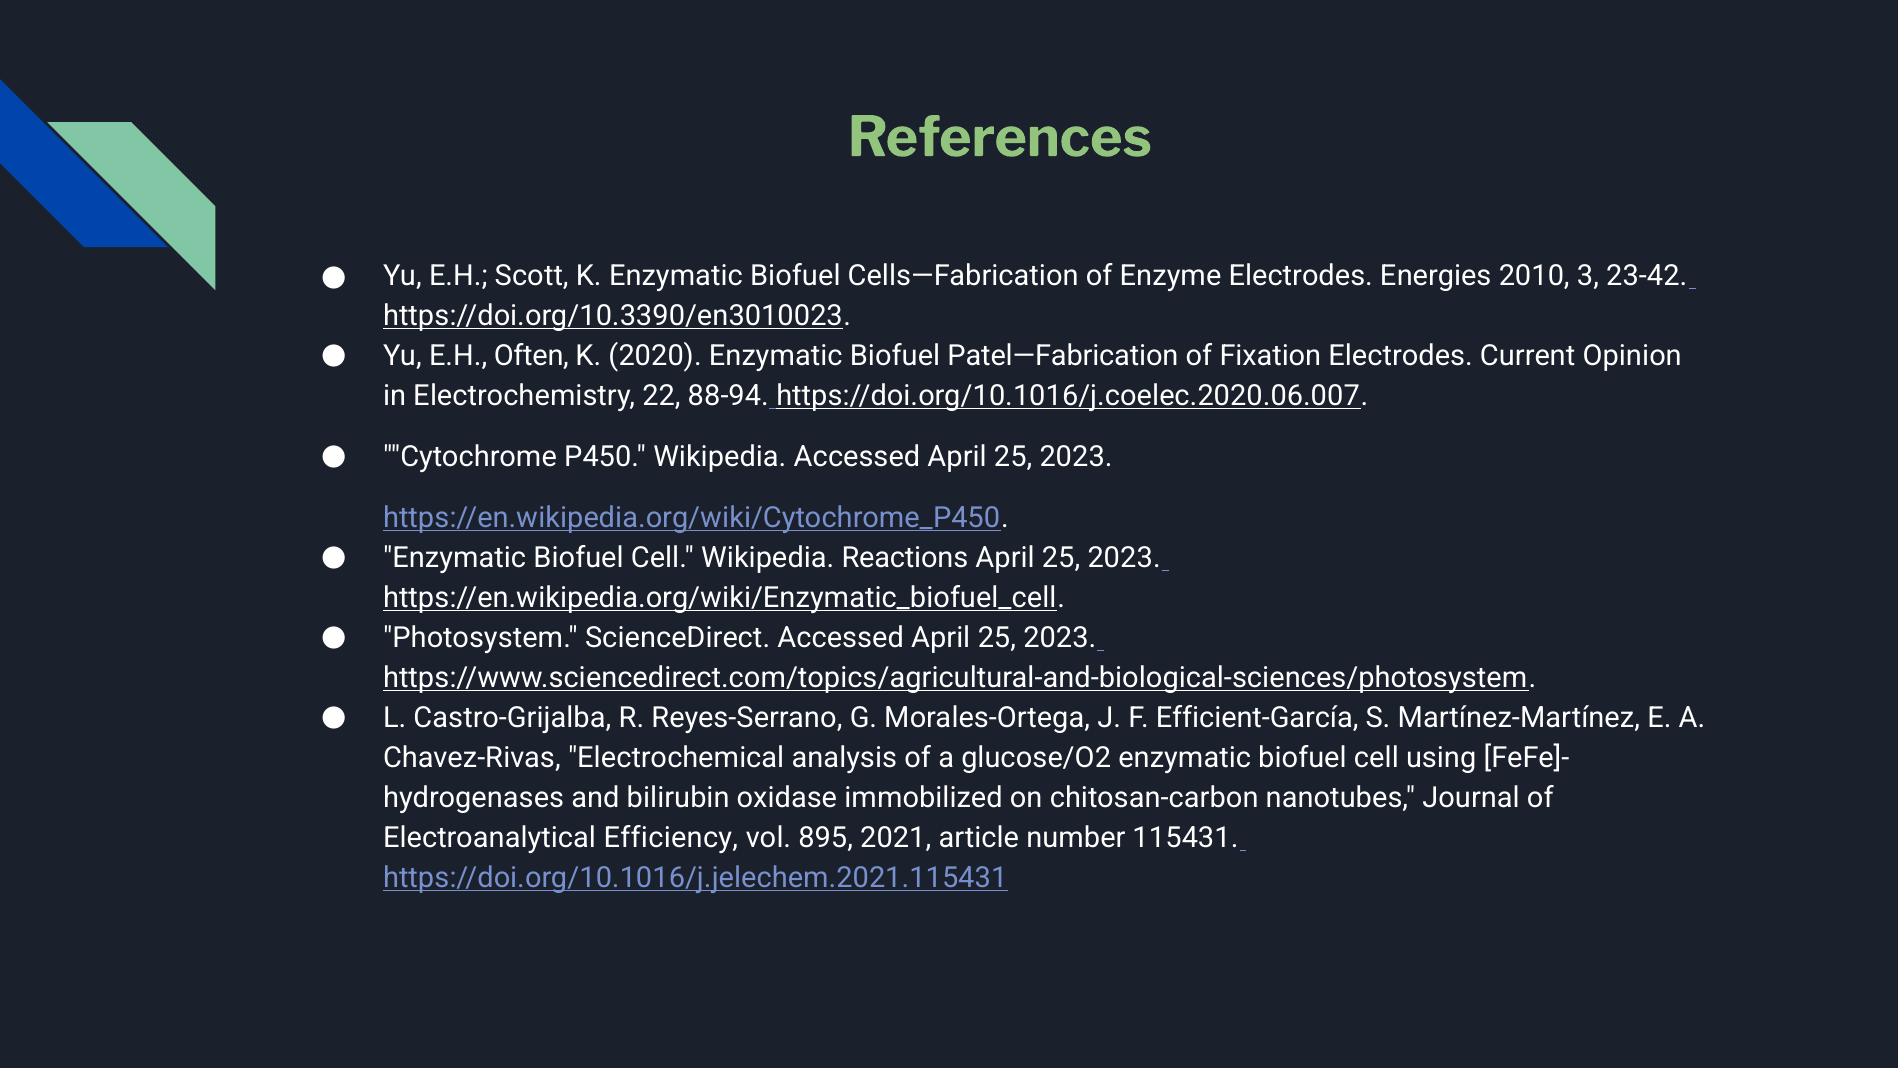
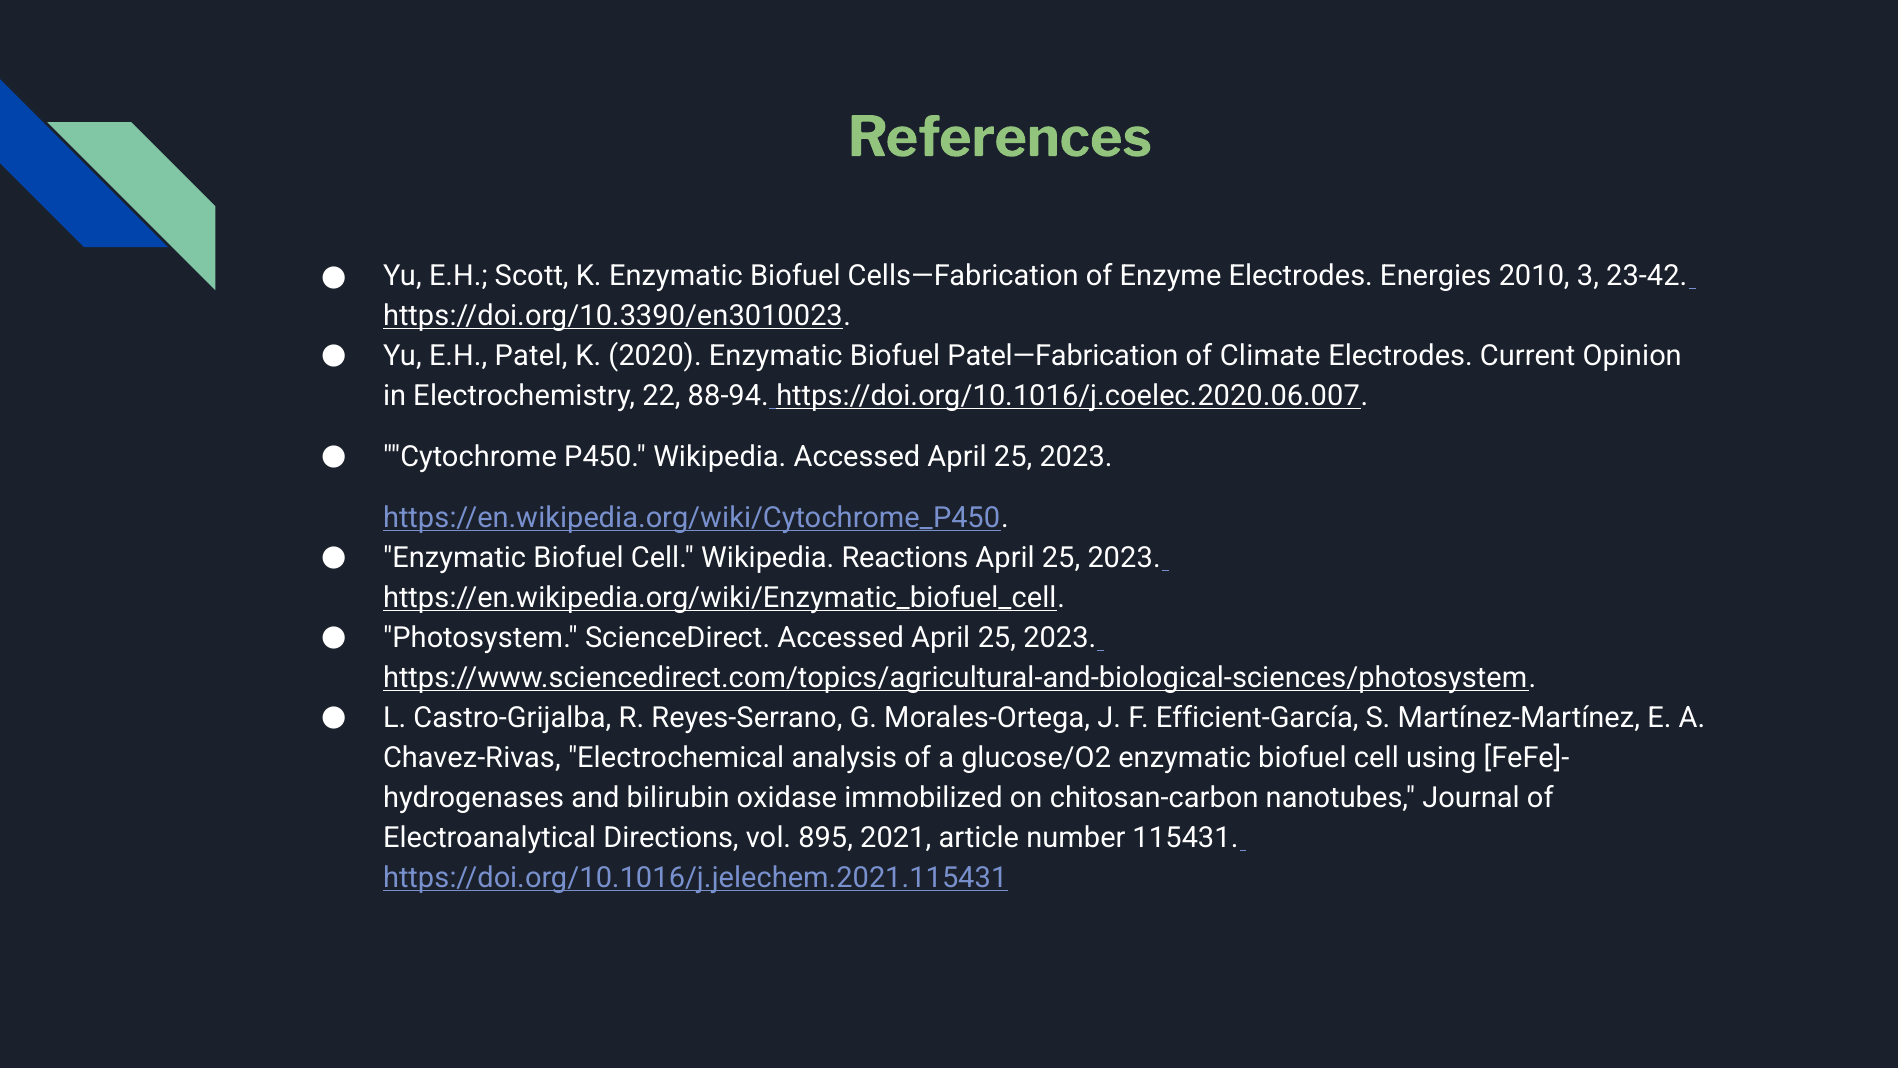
Often: Often -> Patel
Fixation: Fixation -> Climate
Efficiency: Efficiency -> Directions
